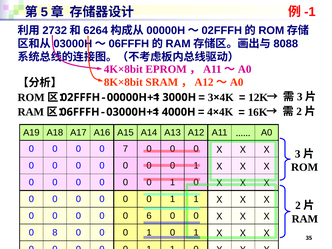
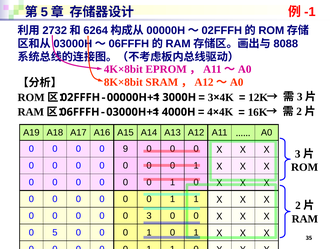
7: 7 -> 9
0 6: 6 -> 3
0 8: 8 -> 5
